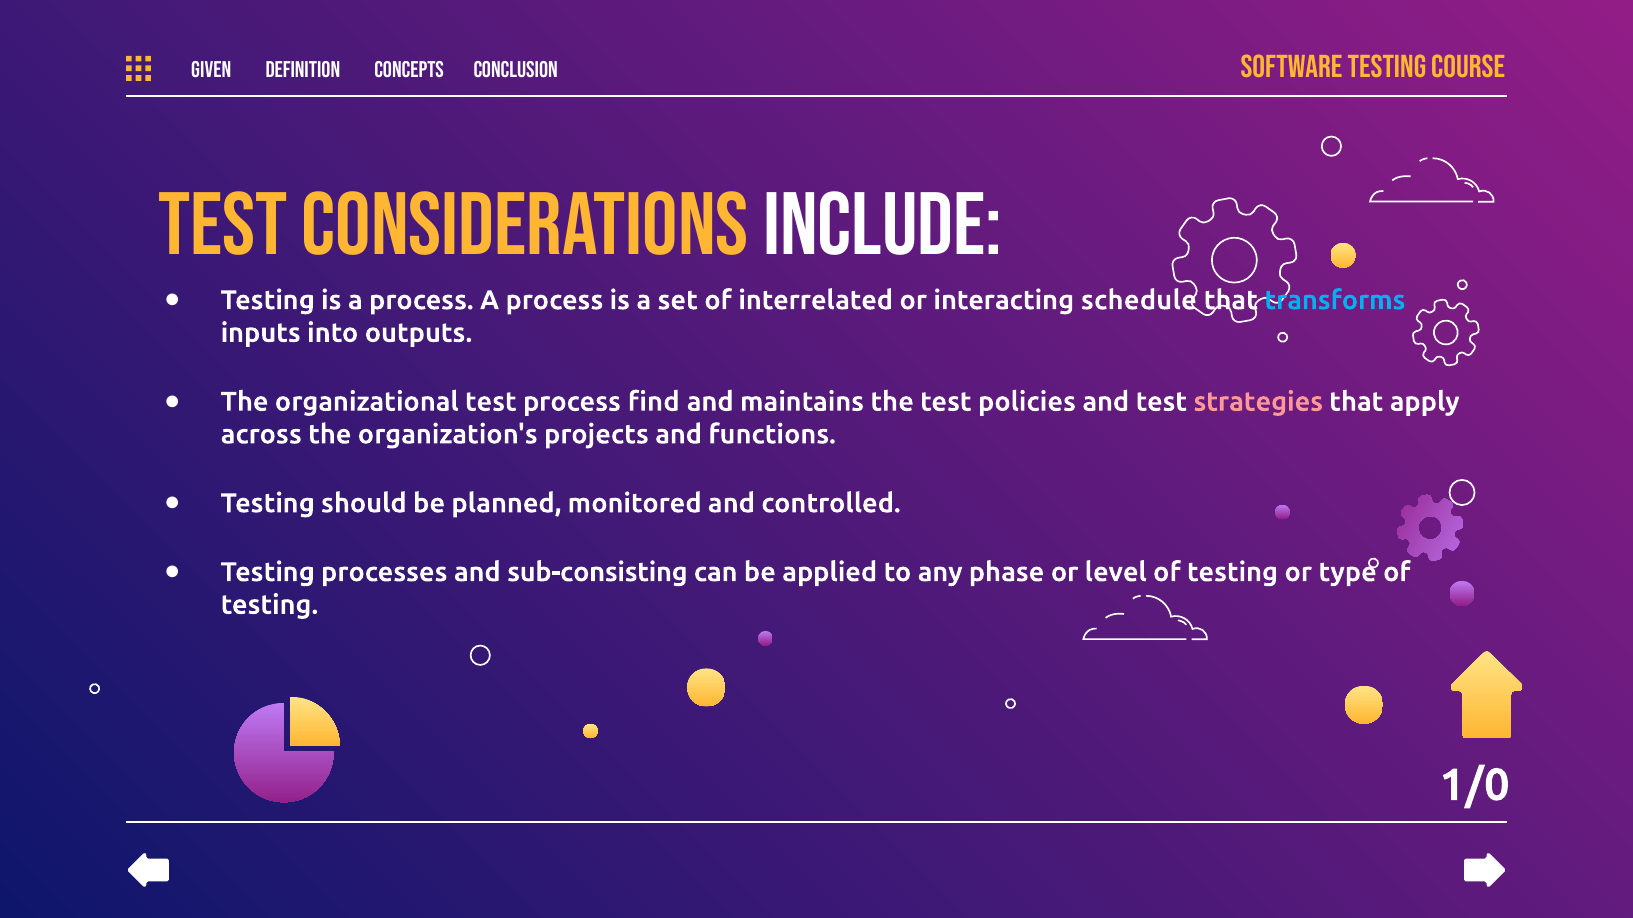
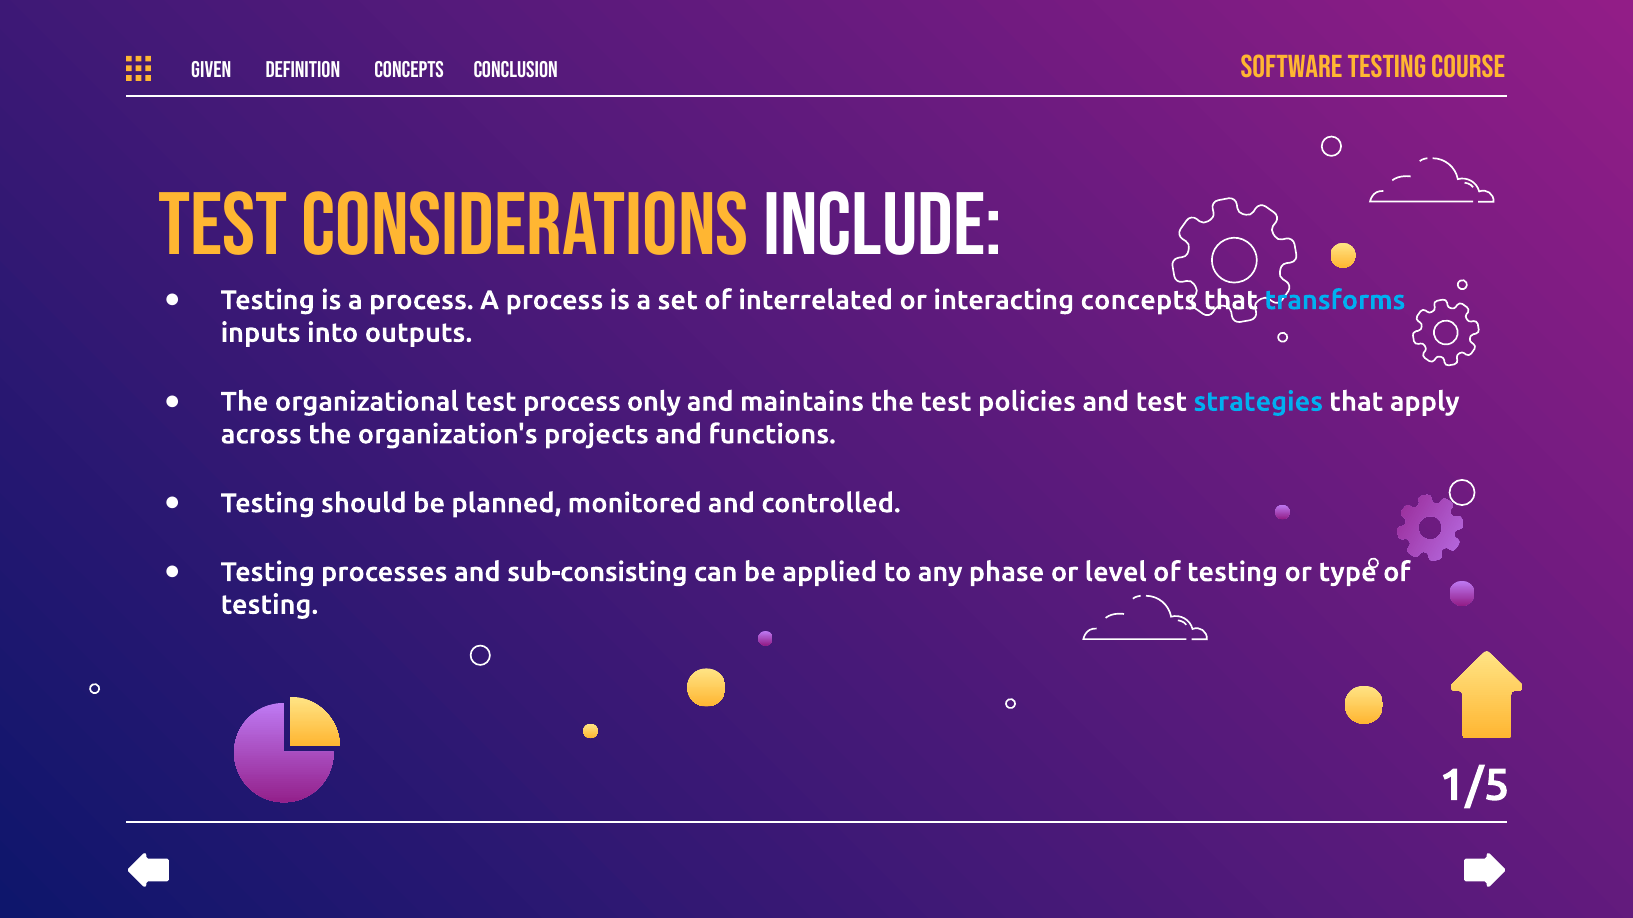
interacting schedule: schedule -> concepts
find: find -> only
strategies colour: pink -> light blue
1/0: 1/0 -> 1/5
